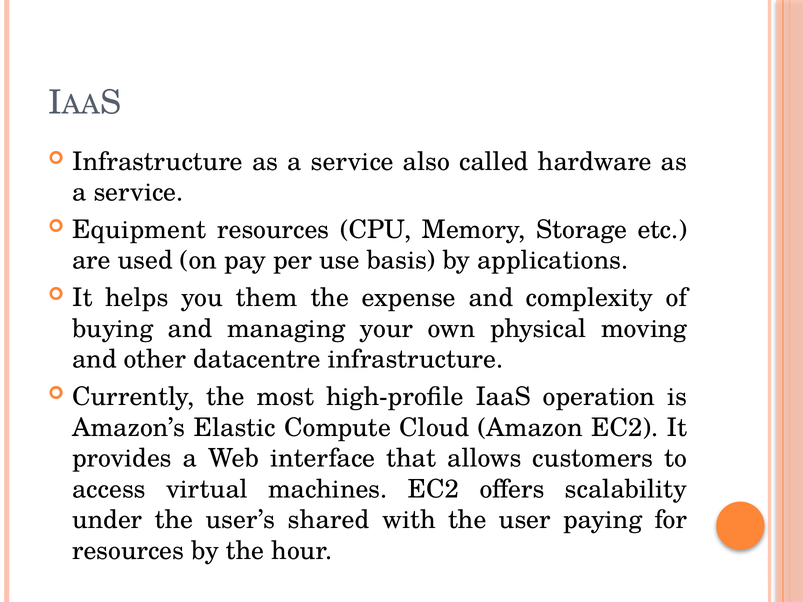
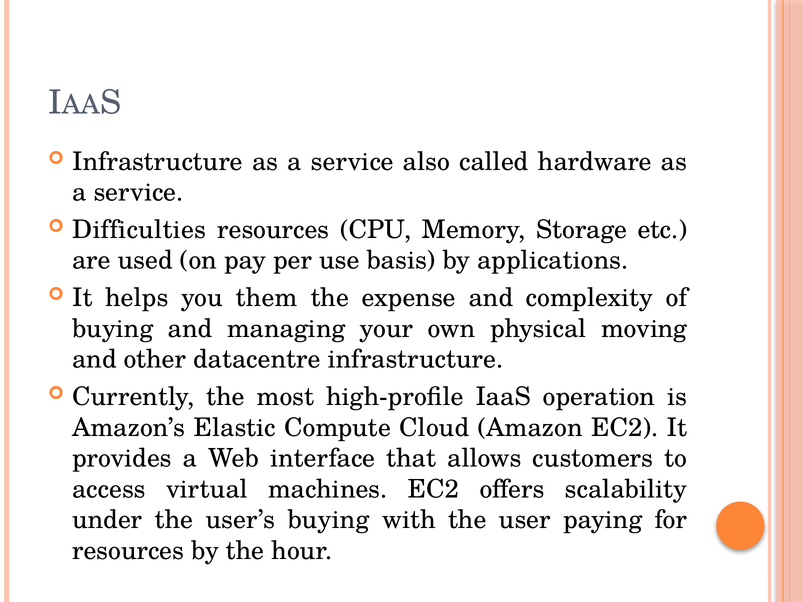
Equipment: Equipment -> Difficulties
user’s shared: shared -> buying
